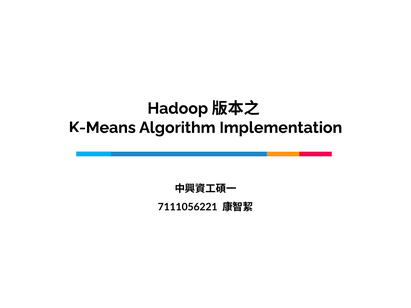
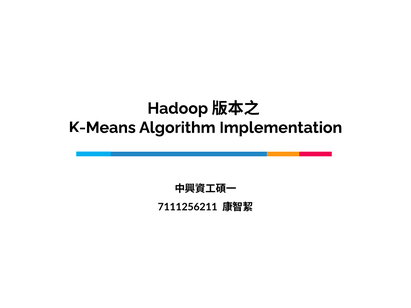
7111056221: 7111056221 -> 7111256211
